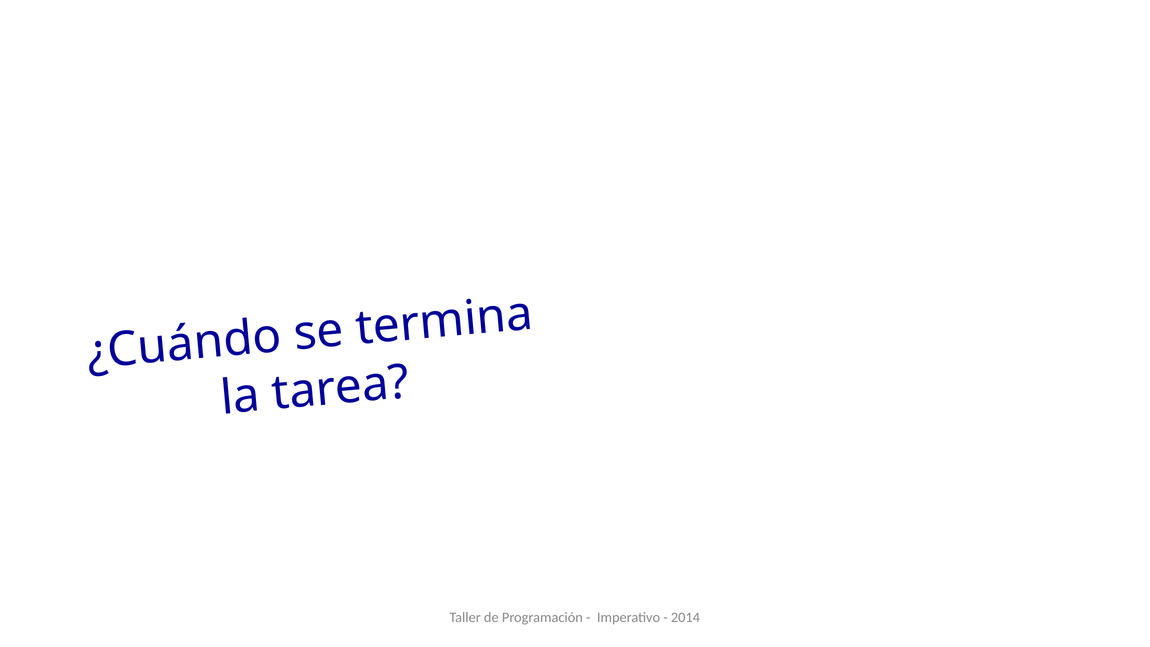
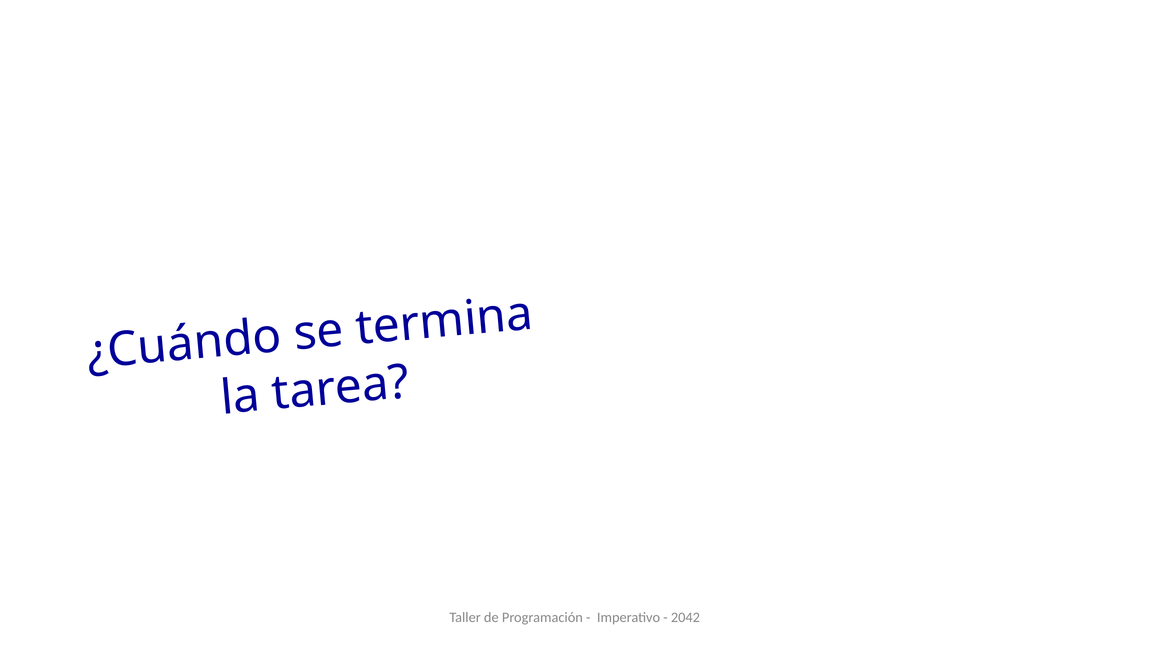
2014: 2014 -> 2042
